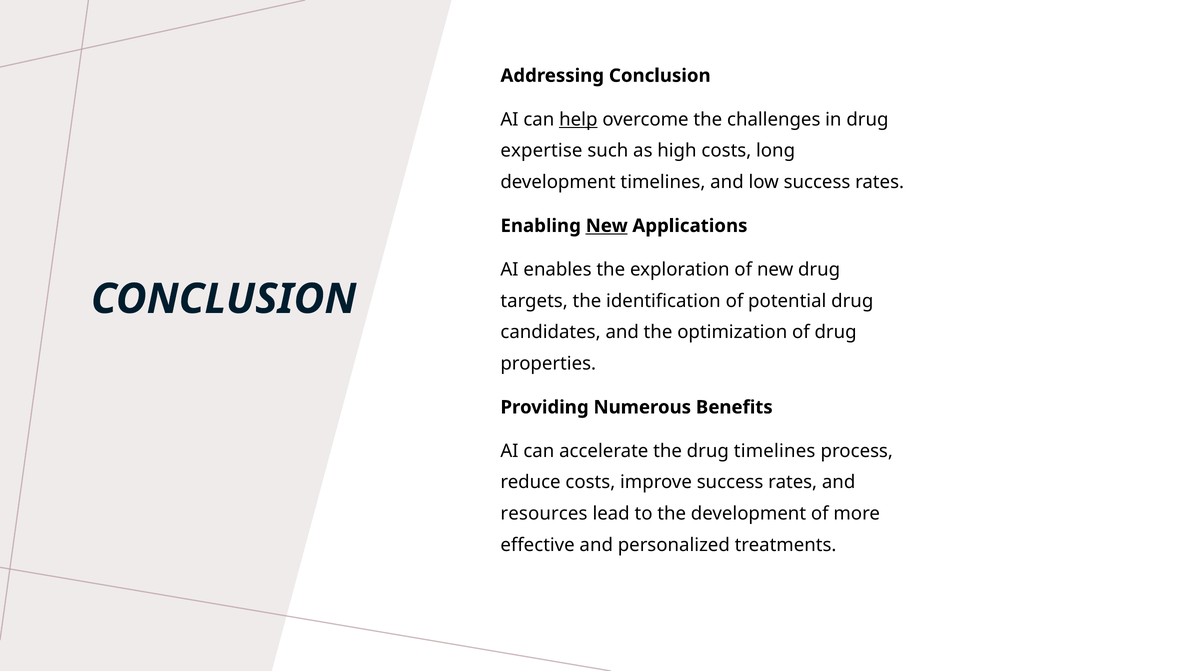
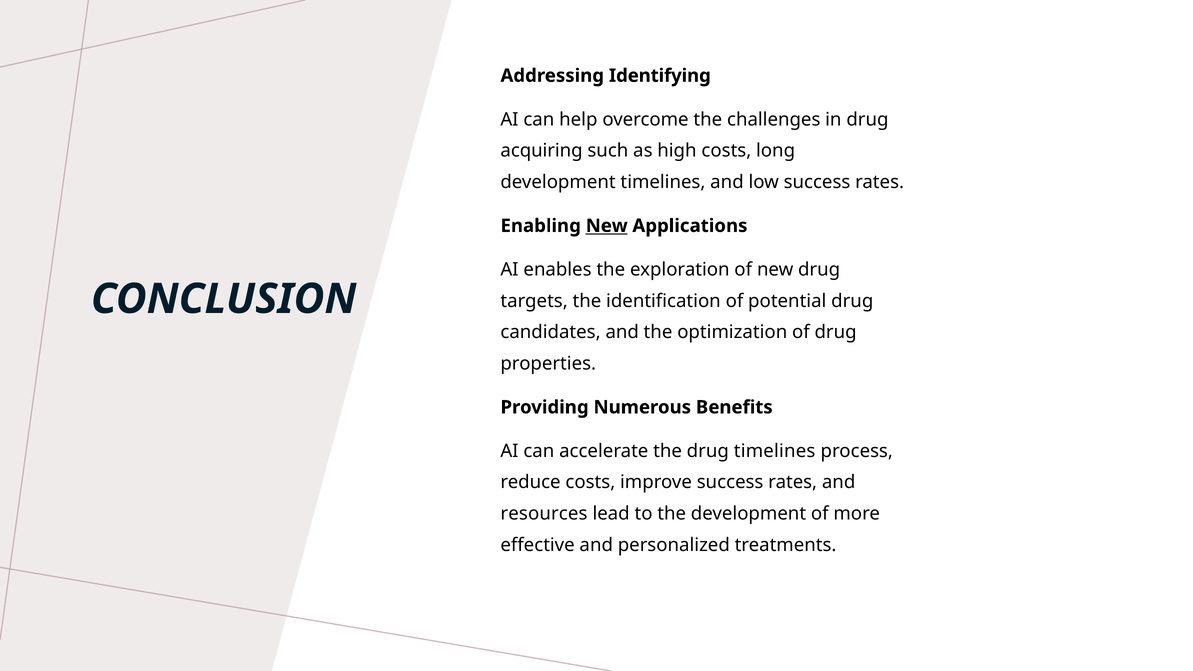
Addressing Conclusion: Conclusion -> Identifying
help underline: present -> none
expertise: expertise -> acquiring
